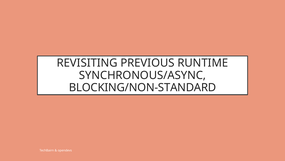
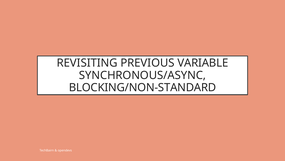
RUNTIME: RUNTIME -> VARIABLE
